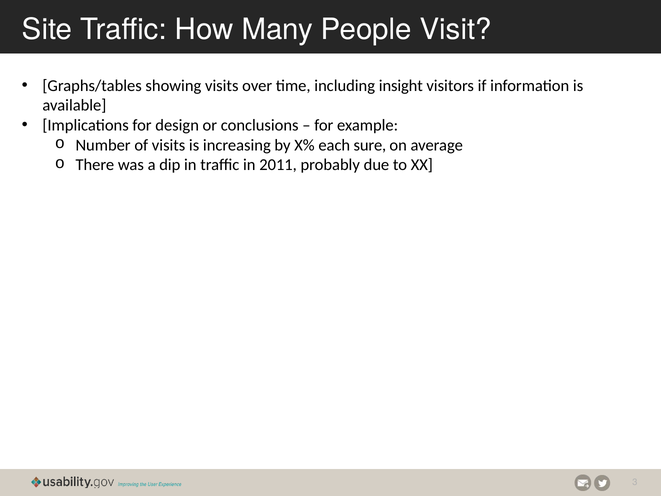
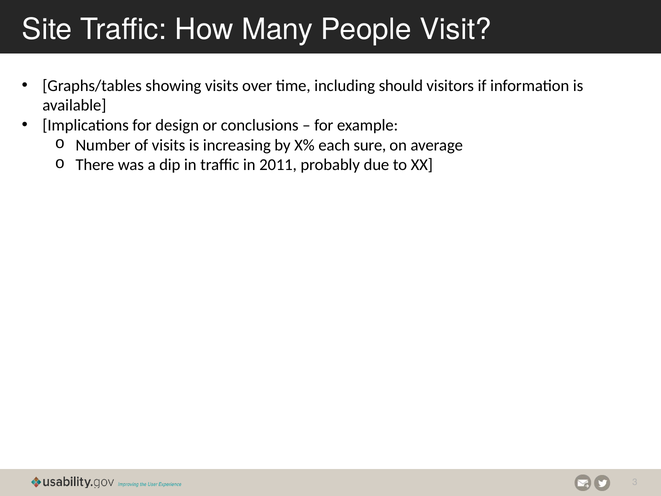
insight: insight -> should
